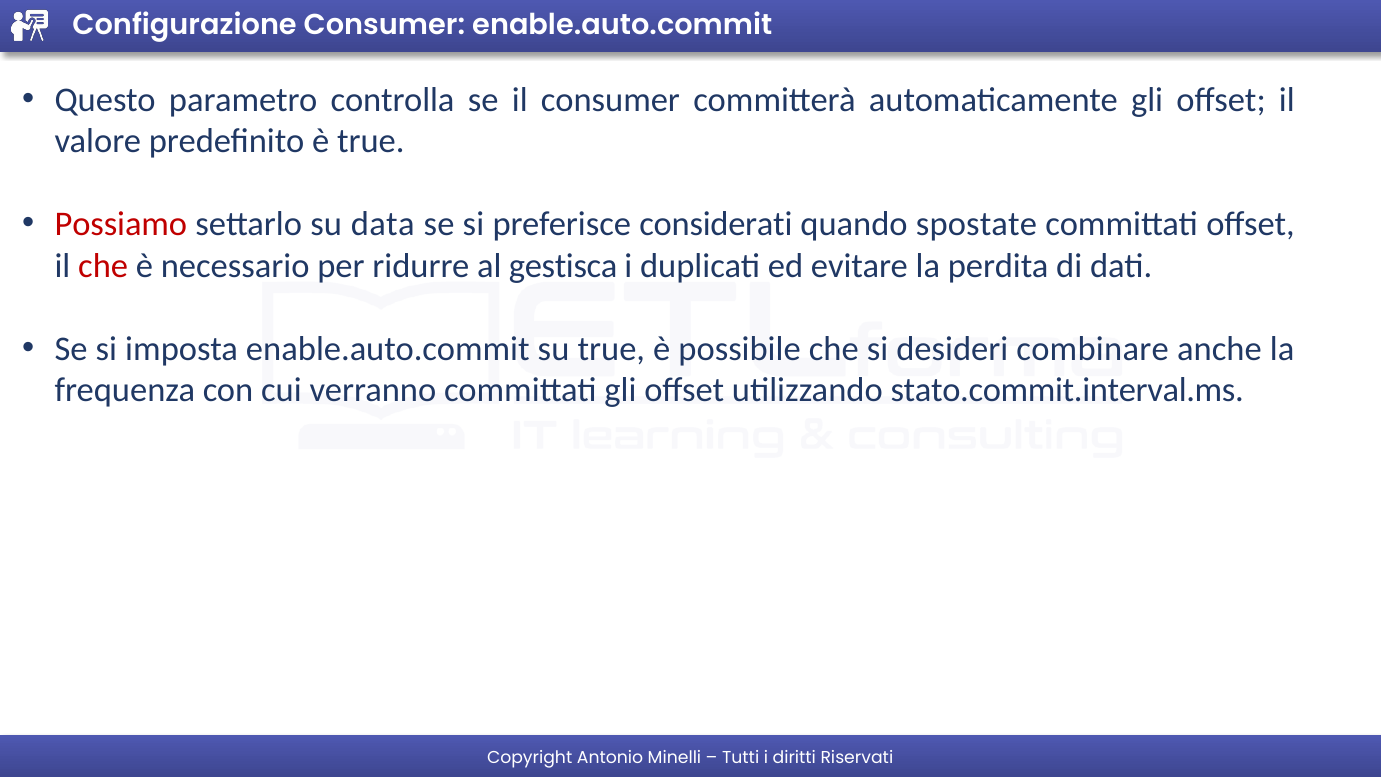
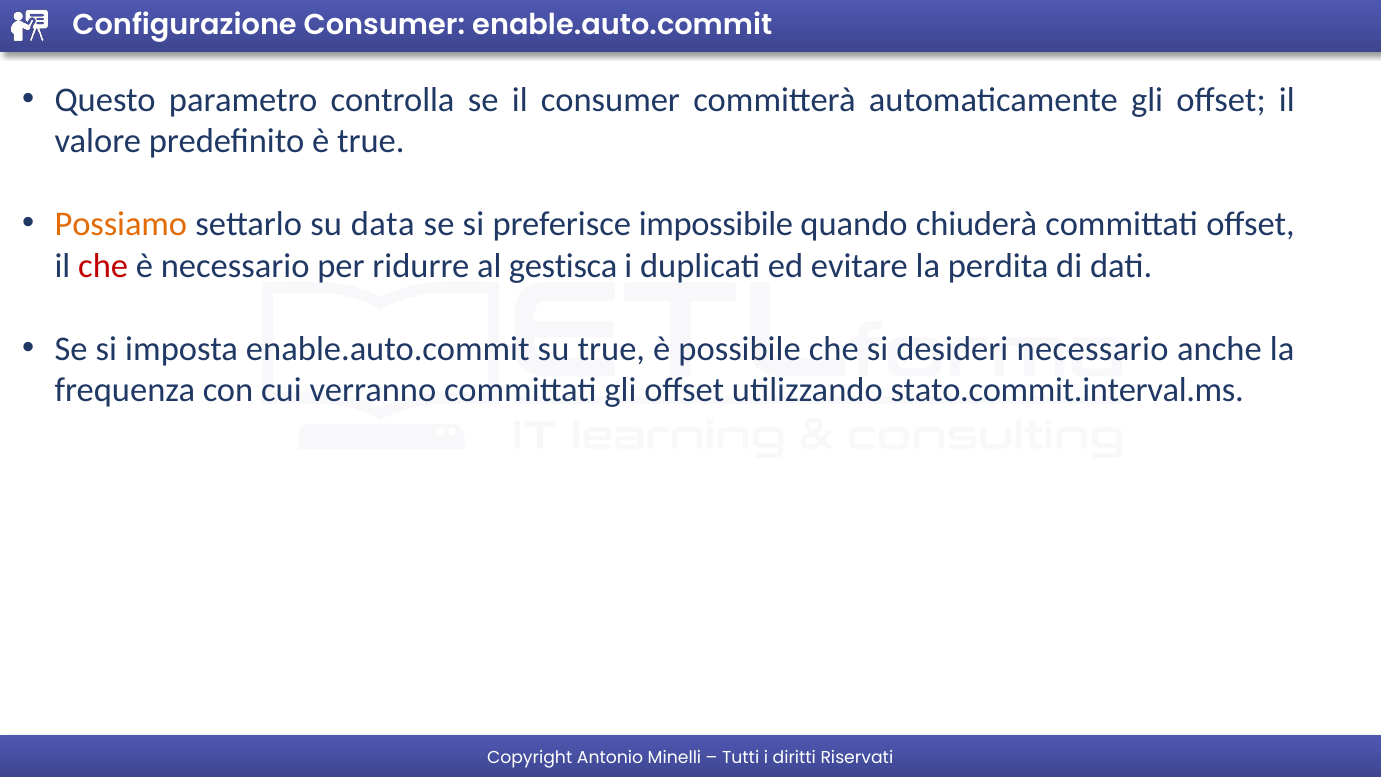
Possiamo colour: red -> orange
considerati: considerati -> impossibile
spostate: spostate -> chiuderà
desideri combinare: combinare -> necessario
